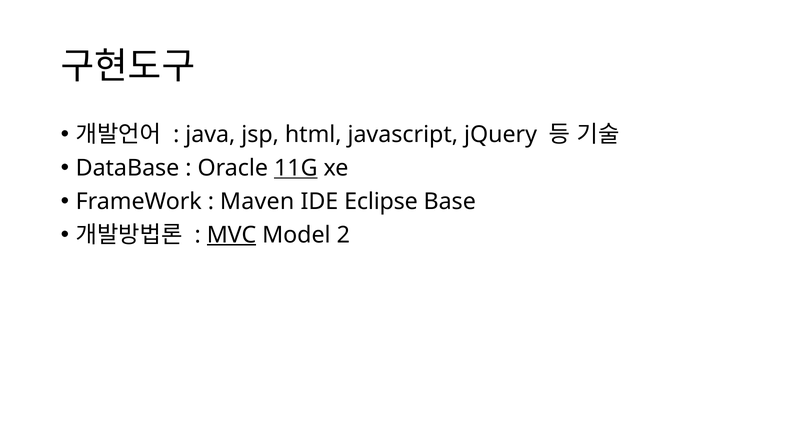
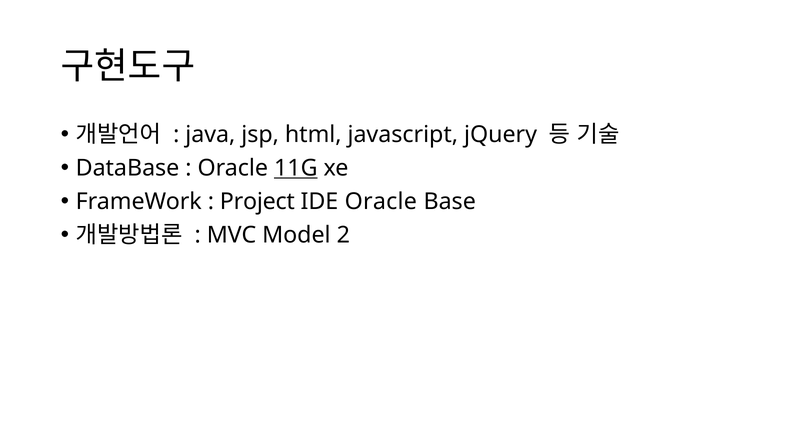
Maven: Maven -> Project
IDE Eclipse: Eclipse -> Oracle
MVC underline: present -> none
